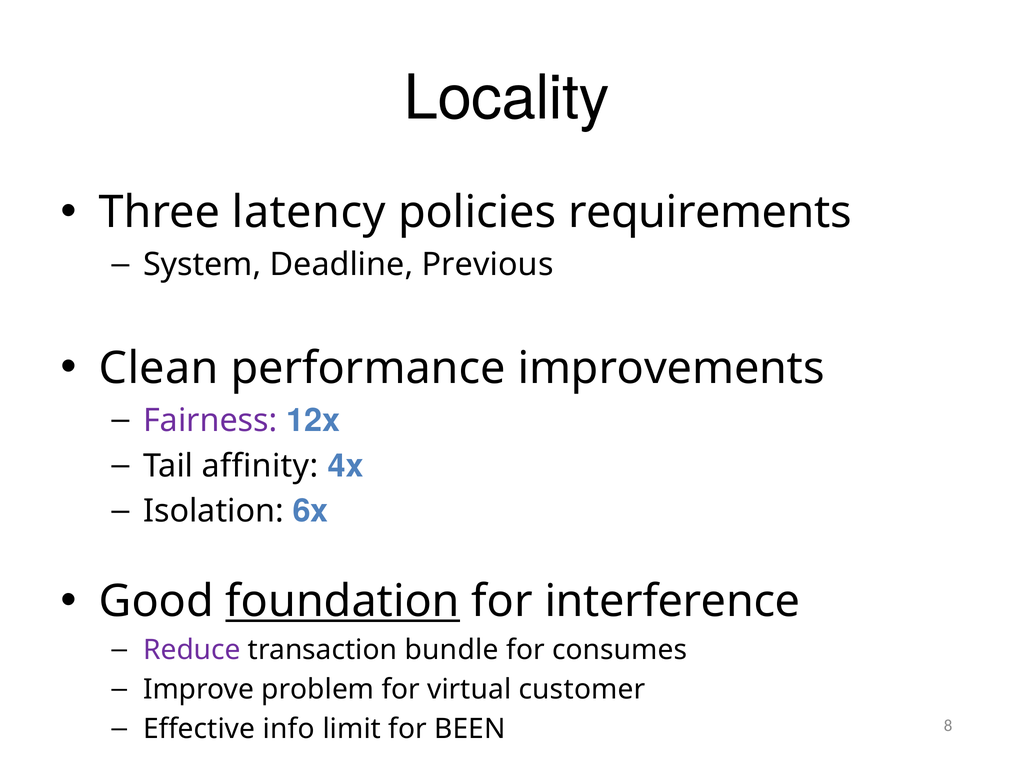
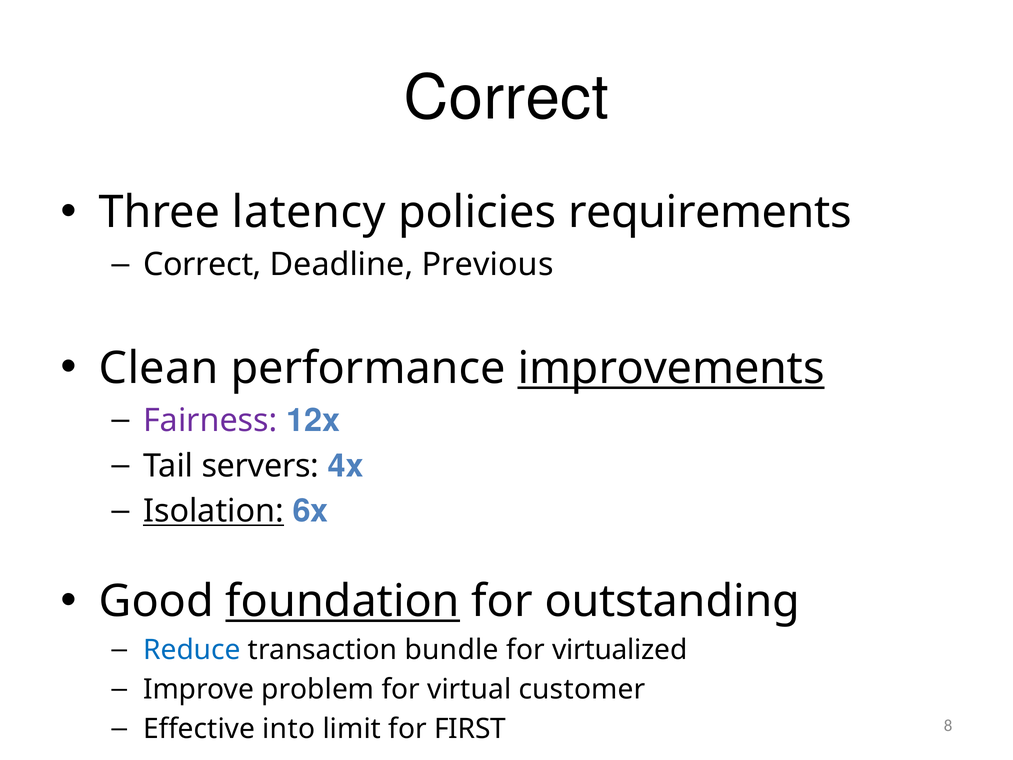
Locality at (507, 98): Locality -> Correct
System at (202, 265): System -> Correct
improvements underline: none -> present
affinity: affinity -> servers
Isolation underline: none -> present
interference: interference -> outstanding
Reduce colour: purple -> blue
consumes: consumes -> virtualized
info: info -> into
BEEN: BEEN -> FIRST
